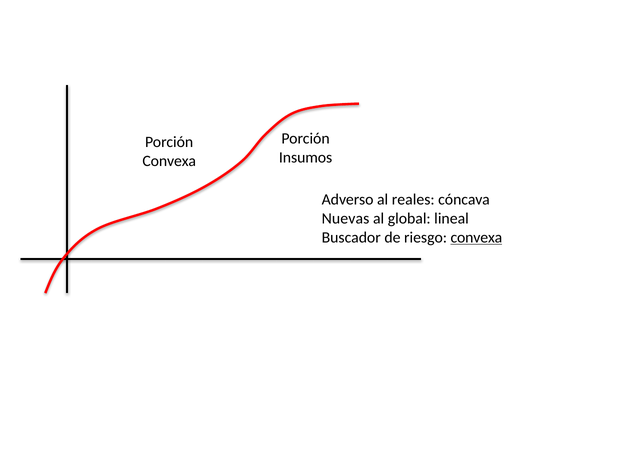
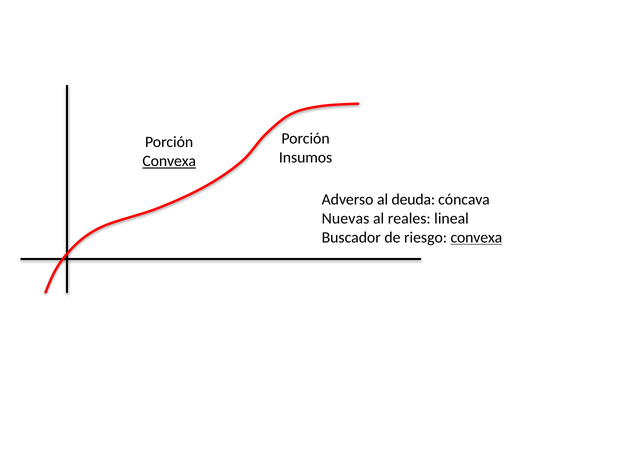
Convexa at (169, 161) underline: none -> present
reales: reales -> deuda
global: global -> reales
